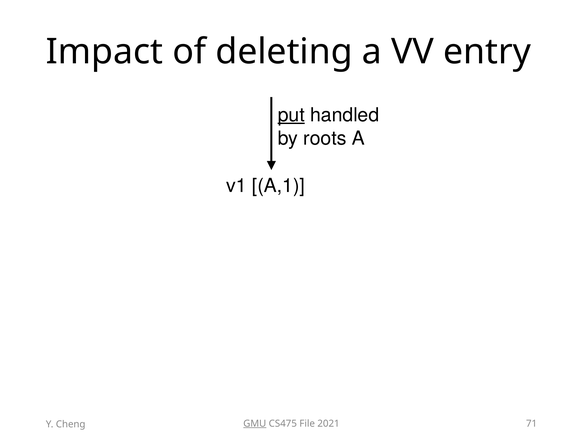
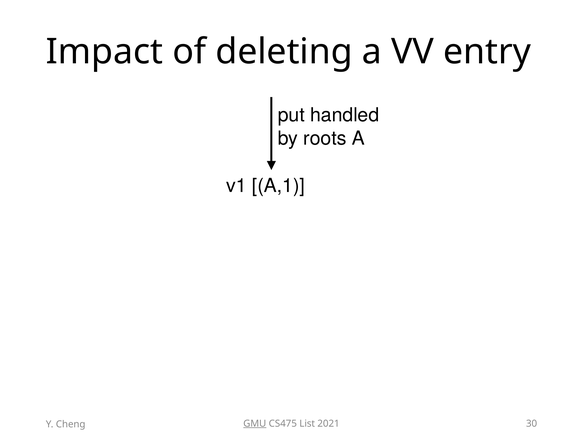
put underline: present -> none
File: File -> List
71: 71 -> 30
